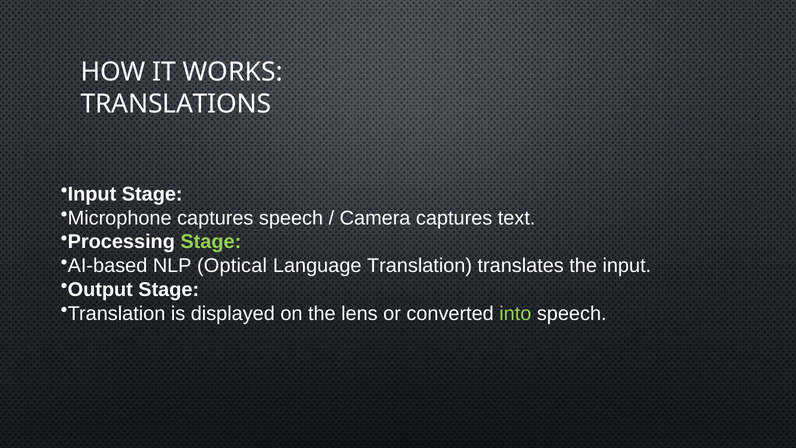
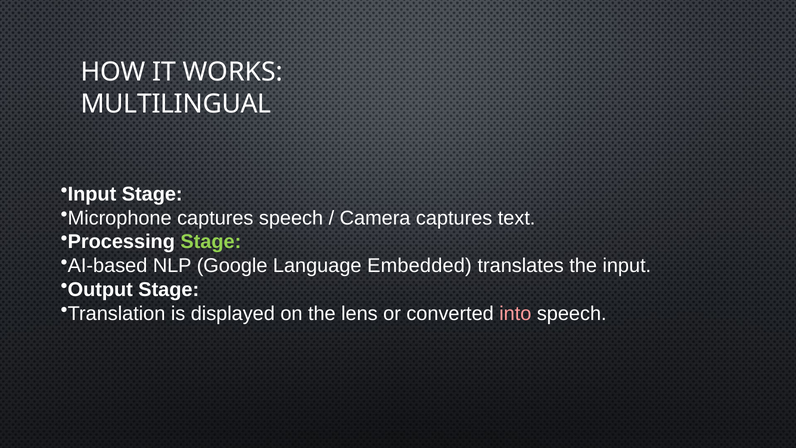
TRANSLATIONS: TRANSLATIONS -> MULTILINGUAL
Optical: Optical -> Google
Language Translation: Translation -> Embedded
into colour: light green -> pink
